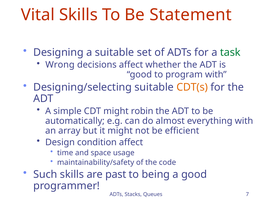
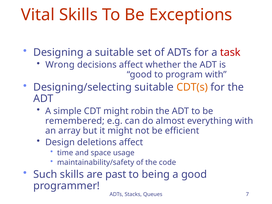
Statement: Statement -> Exceptions
task colour: green -> red
automatically: automatically -> remembered
condition: condition -> deletions
